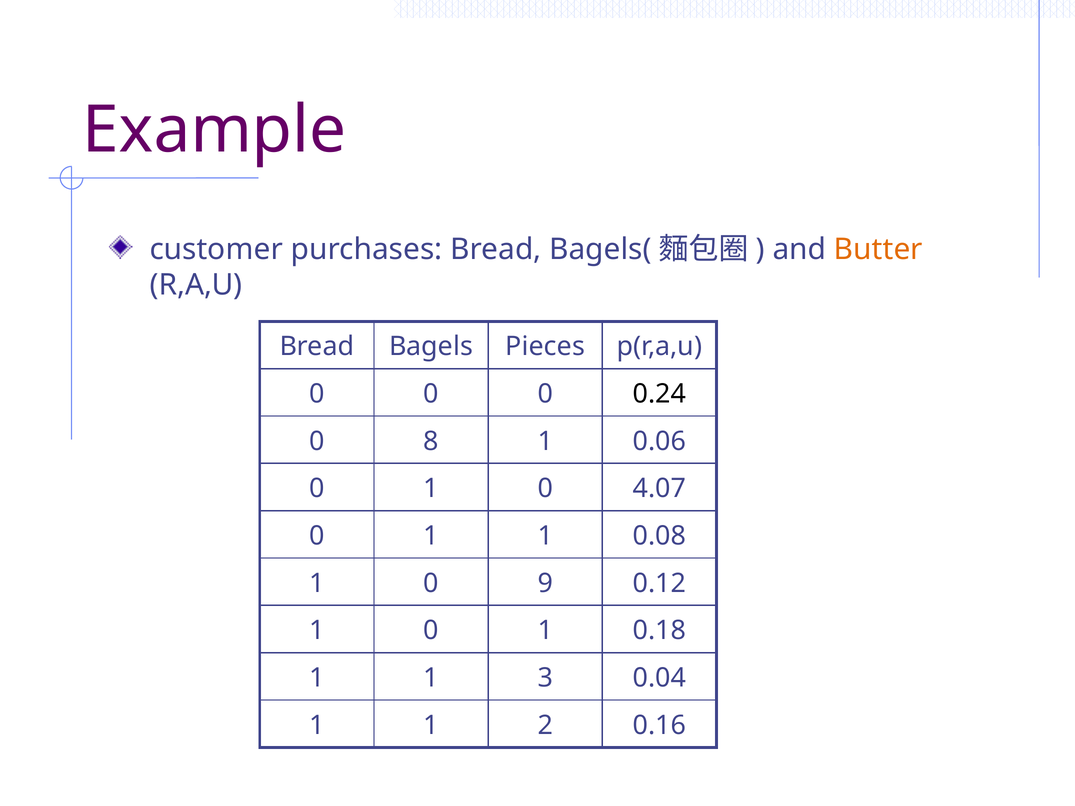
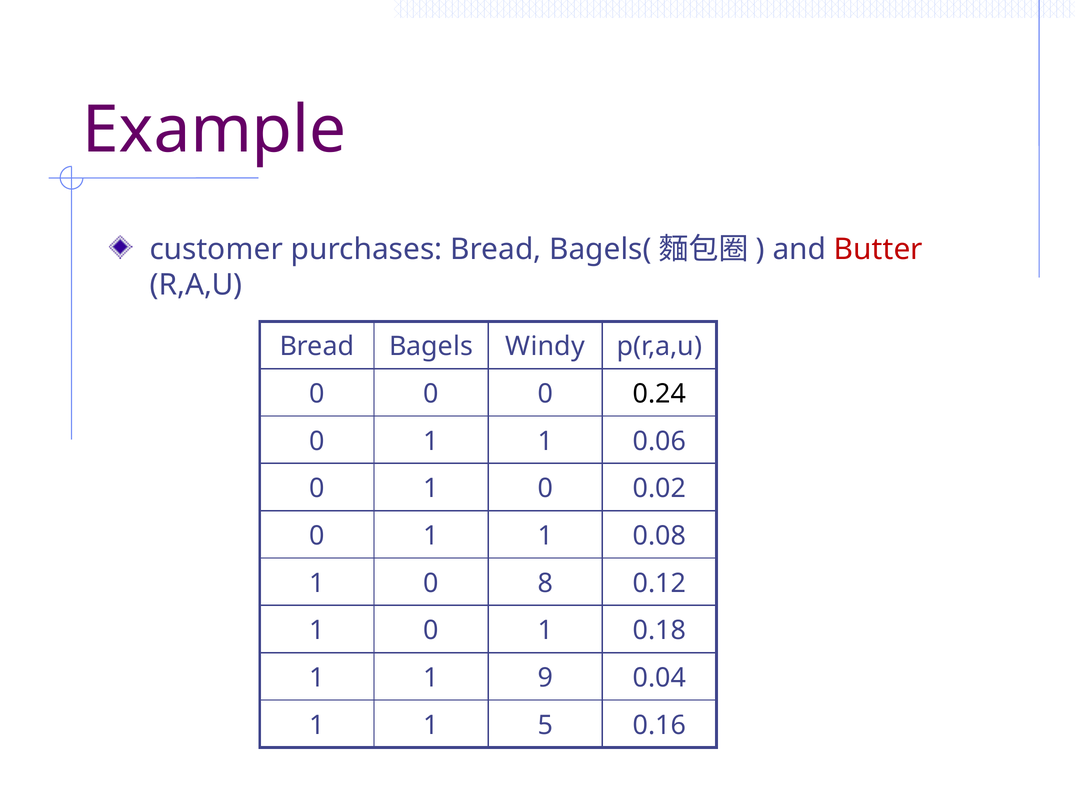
Butter colour: orange -> red
Pieces: Pieces -> Windy
8 at (431, 441): 8 -> 1
4.07: 4.07 -> 0.02
9: 9 -> 8
3: 3 -> 9
2: 2 -> 5
